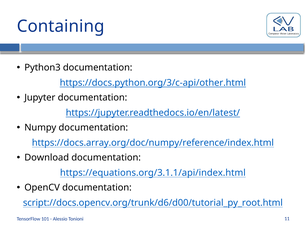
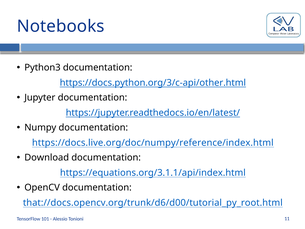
Containing: Containing -> Notebooks
https://docs.array.org/doc/numpy/reference/index.html: https://docs.array.org/doc/numpy/reference/index.html -> https://docs.live.org/doc/numpy/reference/index.html
script://docs.opencv.org/trunk/d6/d00/tutorial_py_root.html: script://docs.opencv.org/trunk/d6/d00/tutorial_py_root.html -> that://docs.opencv.org/trunk/d6/d00/tutorial_py_root.html
